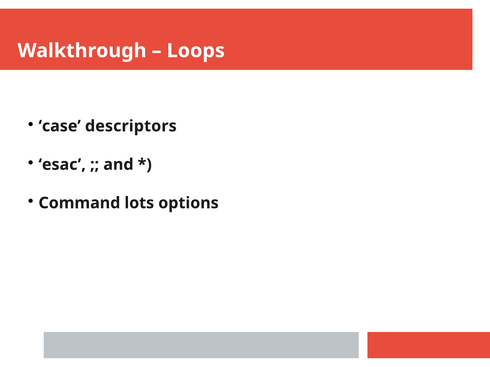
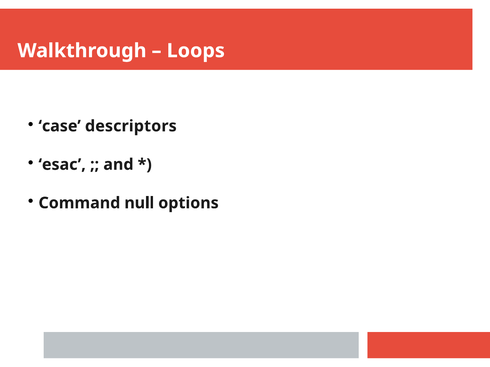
lots: lots -> null
